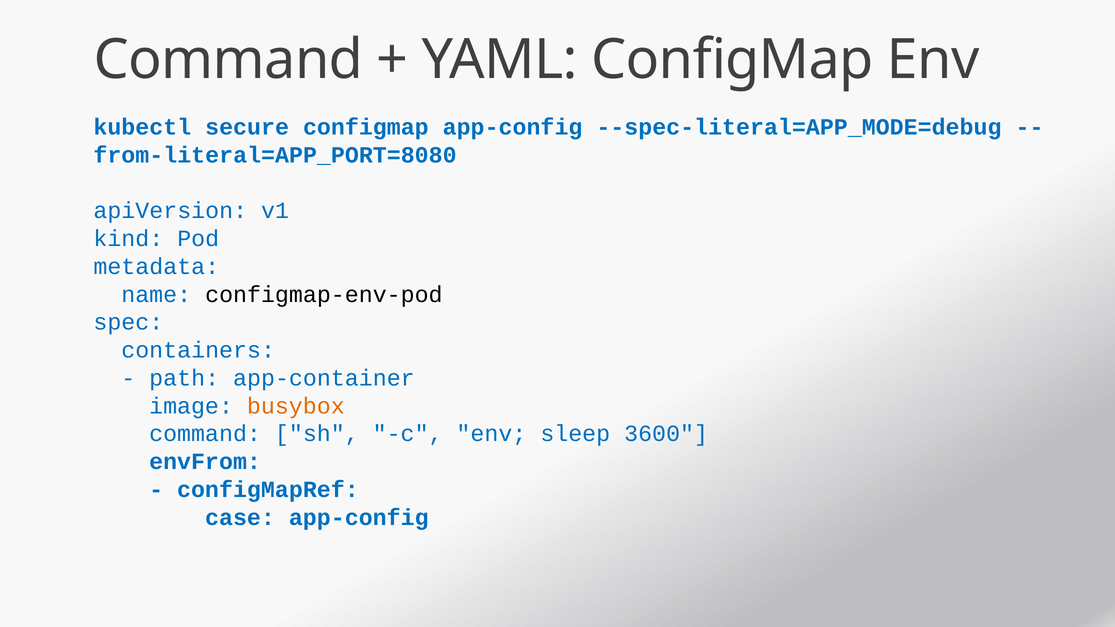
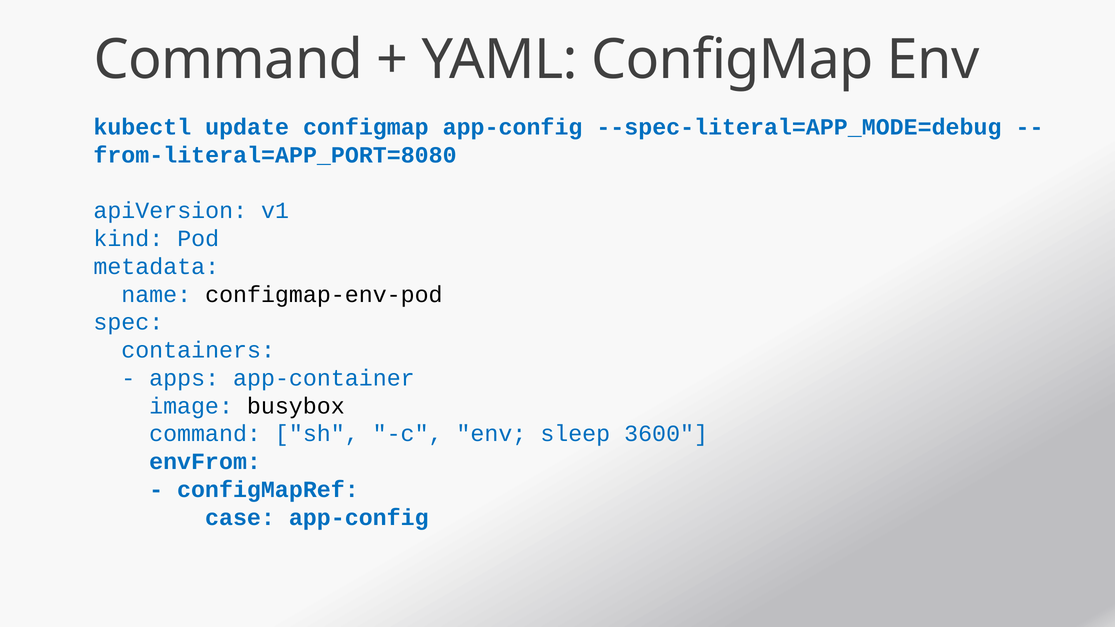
secure: secure -> update
path: path -> apps
busybox colour: orange -> black
